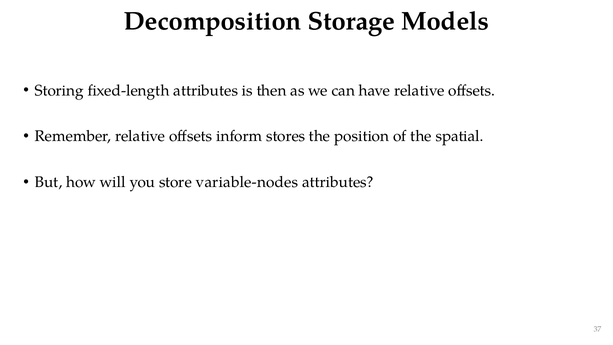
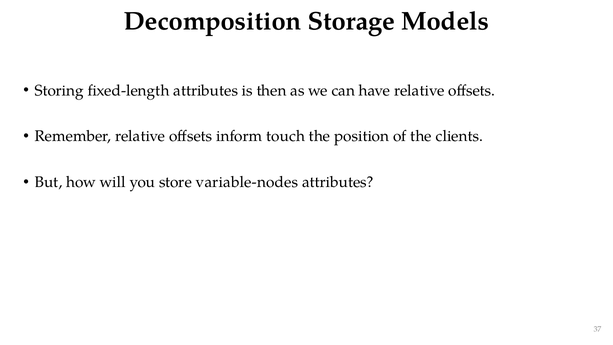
stores: stores -> touch
spatial: spatial -> clients
